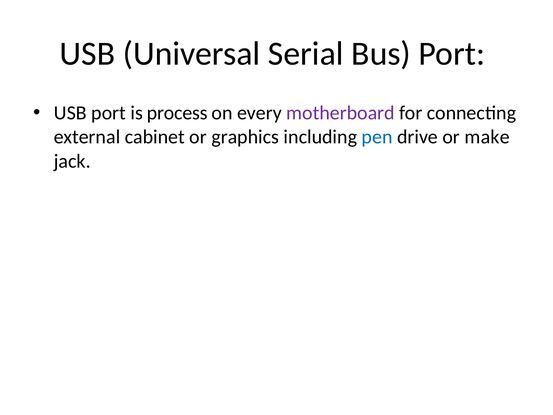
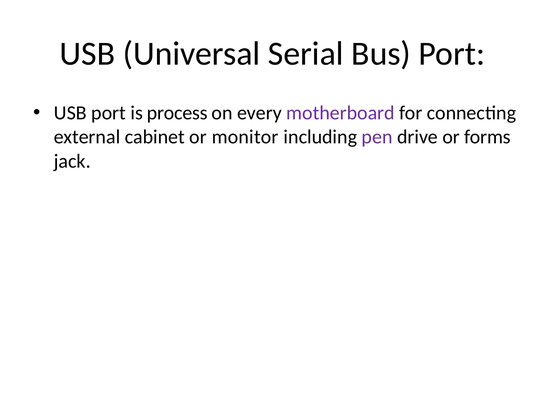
graphics: graphics -> monitor
pen colour: blue -> purple
make: make -> forms
